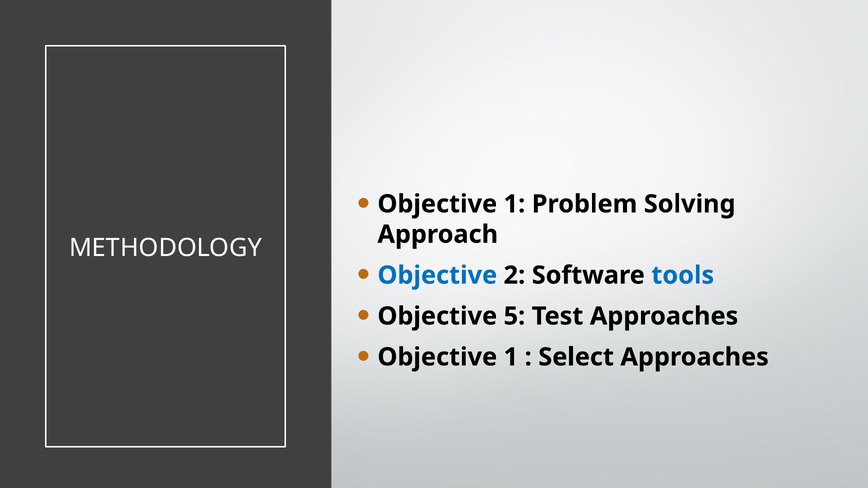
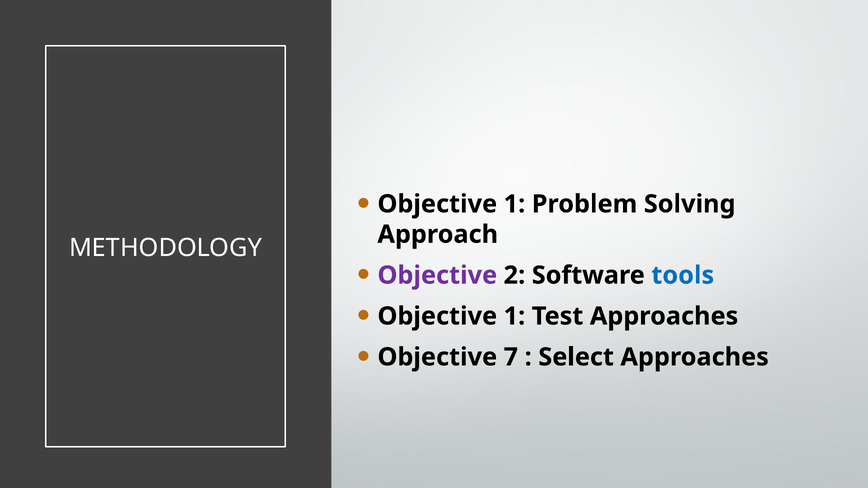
Objective at (437, 275) colour: blue -> purple
5 at (514, 316): 5 -> 1
1 at (511, 357): 1 -> 7
